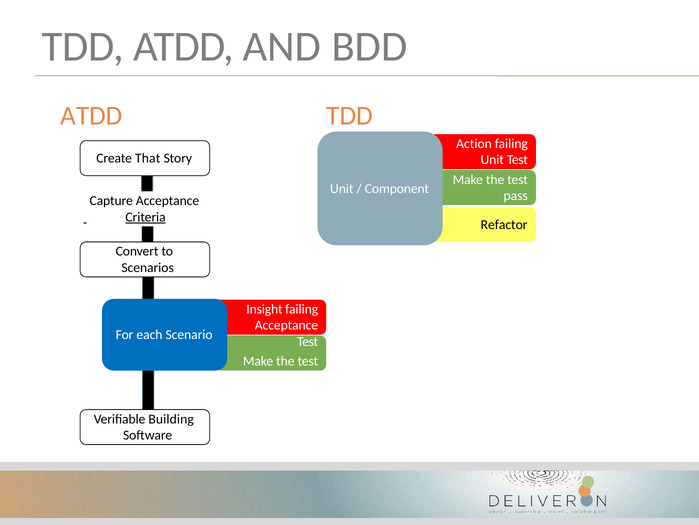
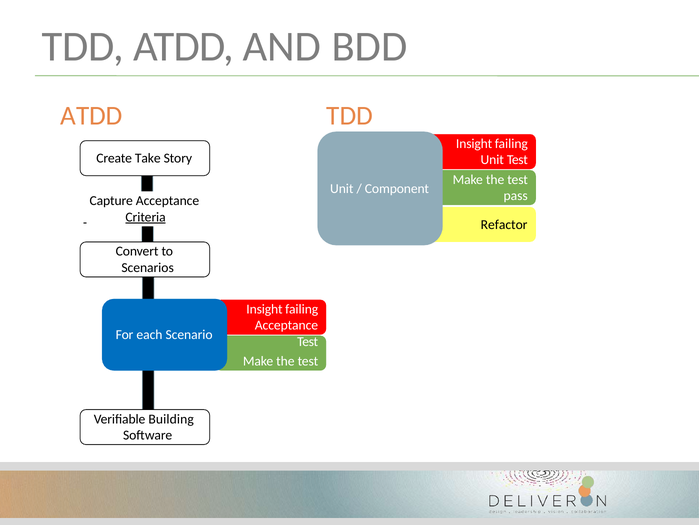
Action at (474, 143): Action -> Insight
That: That -> Take
